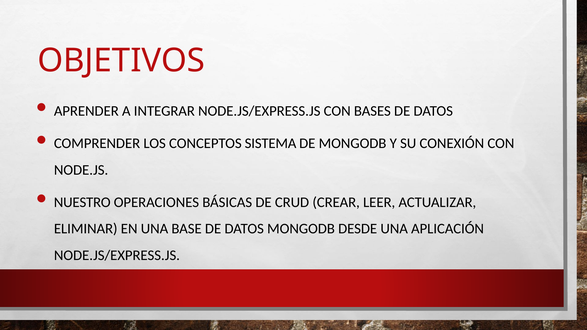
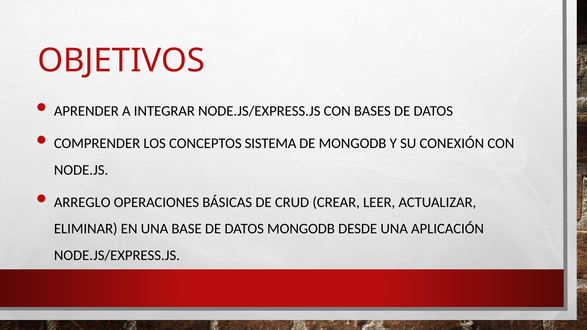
NUESTRO: NUESTRO -> ARREGLO
